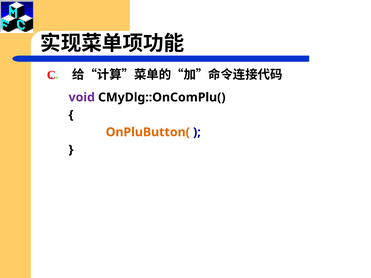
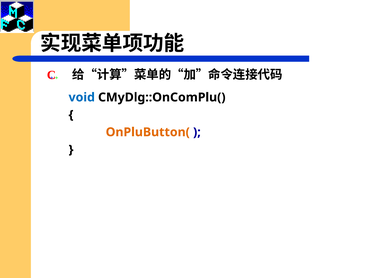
void colour: purple -> blue
